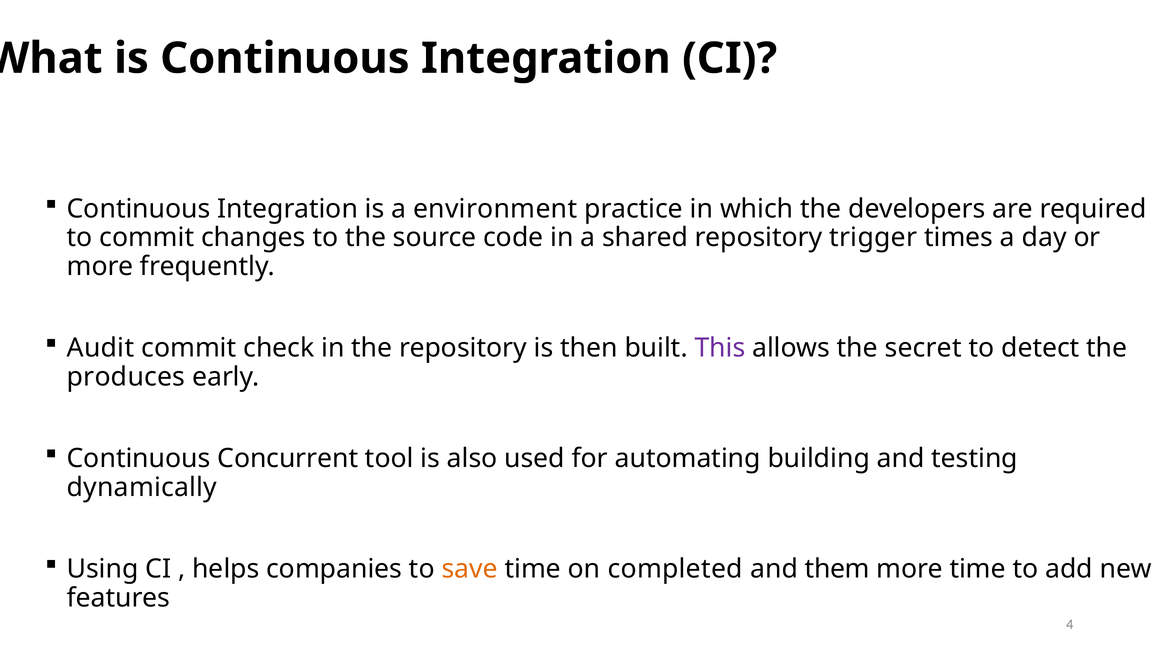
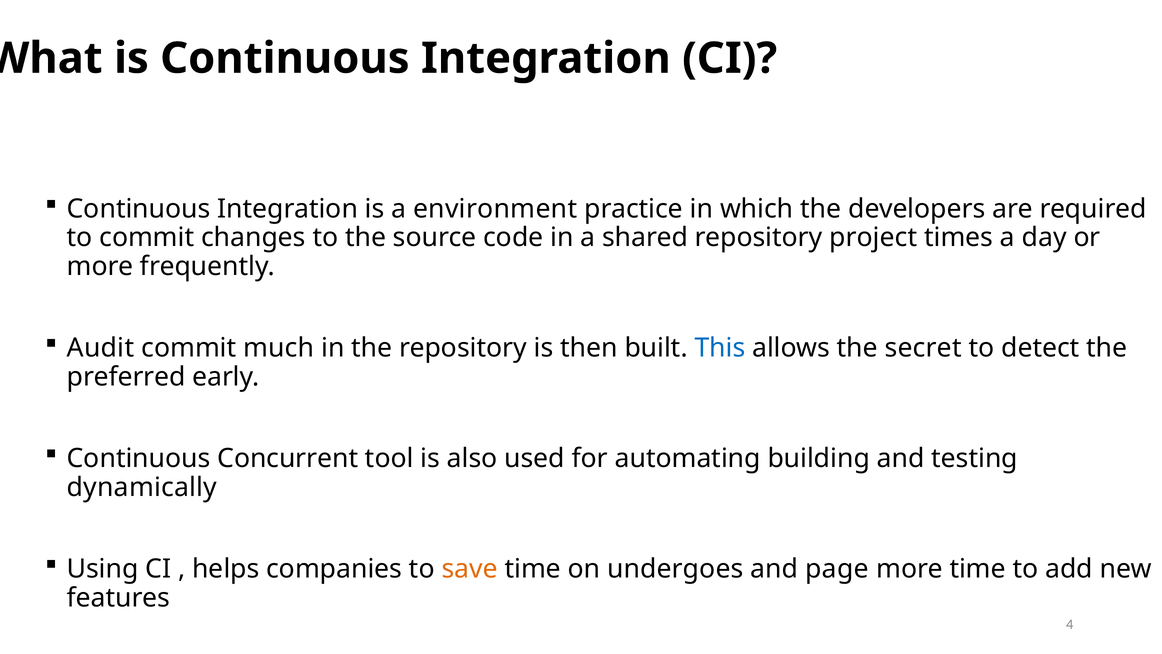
trigger: trigger -> project
check: check -> much
This colour: purple -> blue
produces: produces -> preferred
completed: completed -> undergoes
them: them -> page
